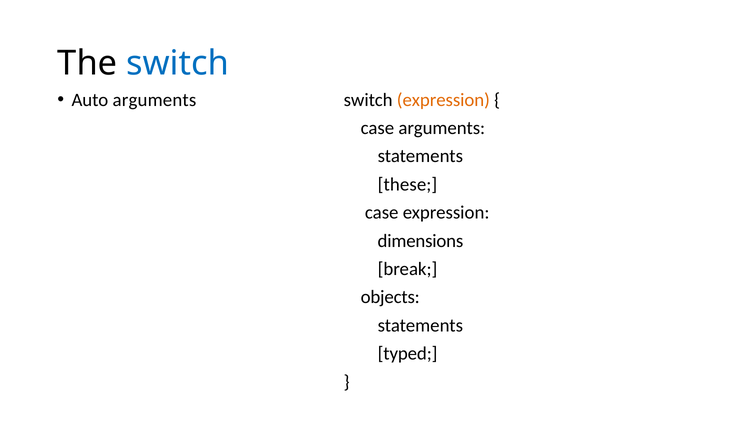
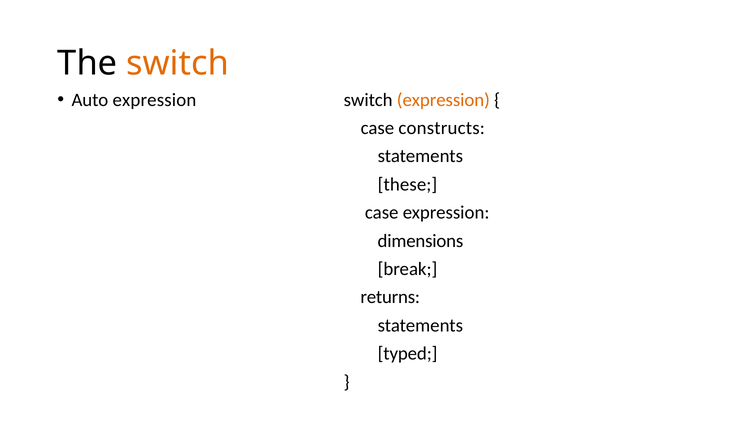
switch at (178, 63) colour: blue -> orange
Auto arguments: arguments -> expression
case arguments: arguments -> constructs
objects: objects -> returns
